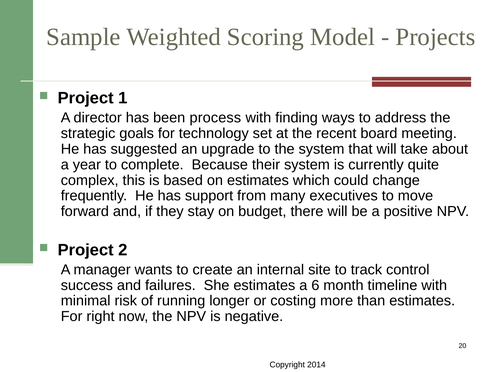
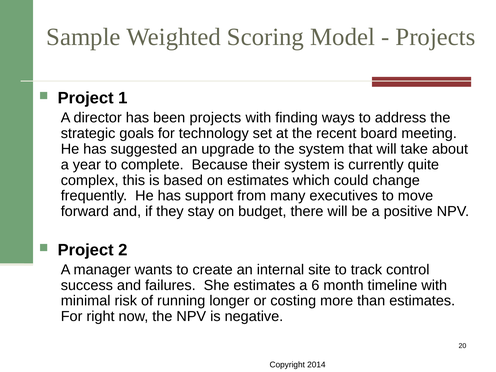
been process: process -> projects
